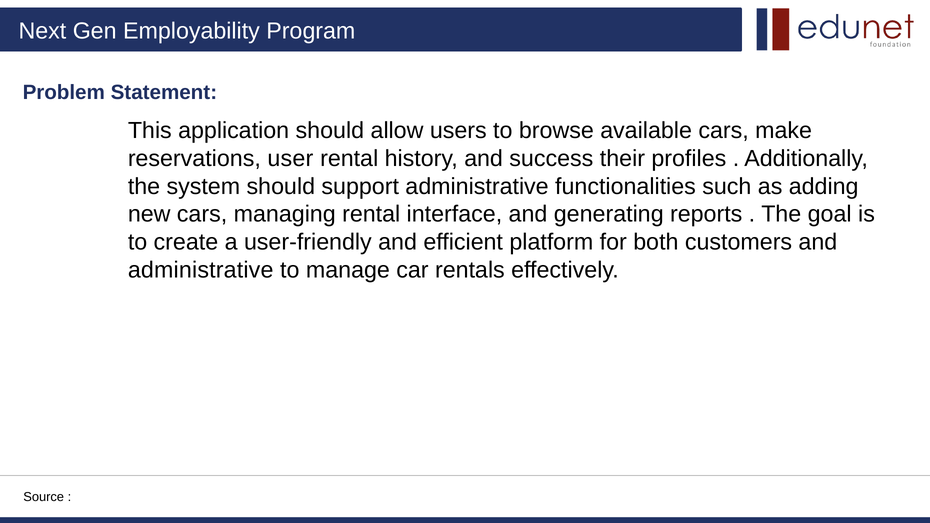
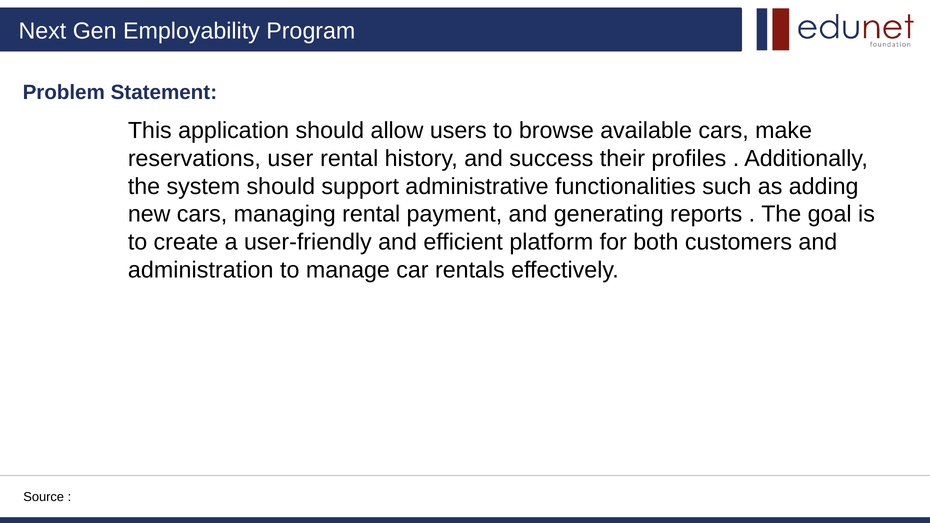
interface: interface -> payment
administrative at (201, 270): administrative -> administration
